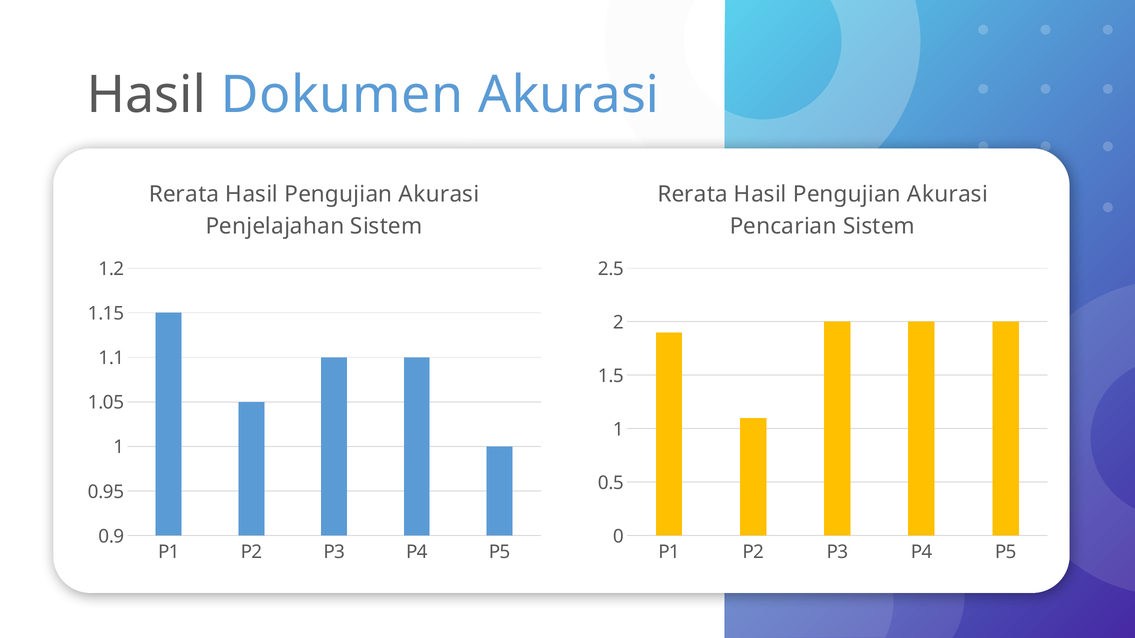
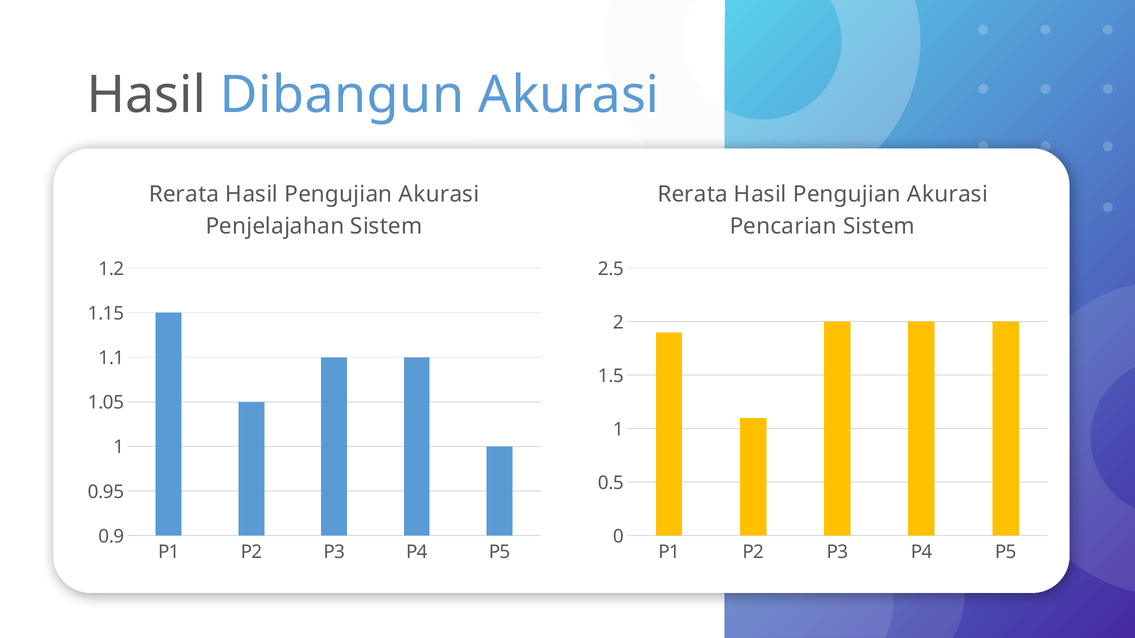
Dokumen: Dokumen -> Dibangun
